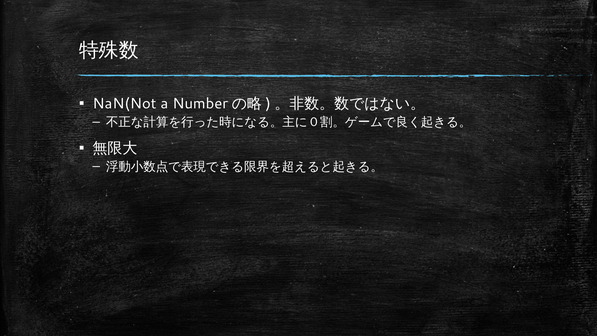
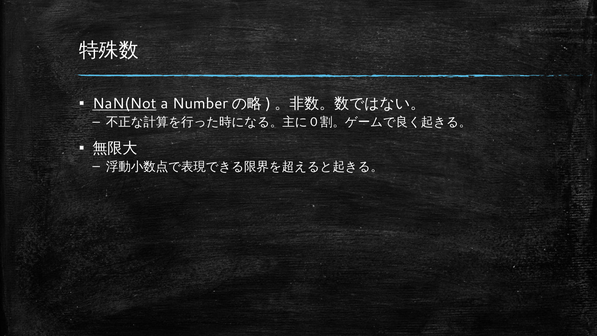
NaN(Not underline: none -> present
